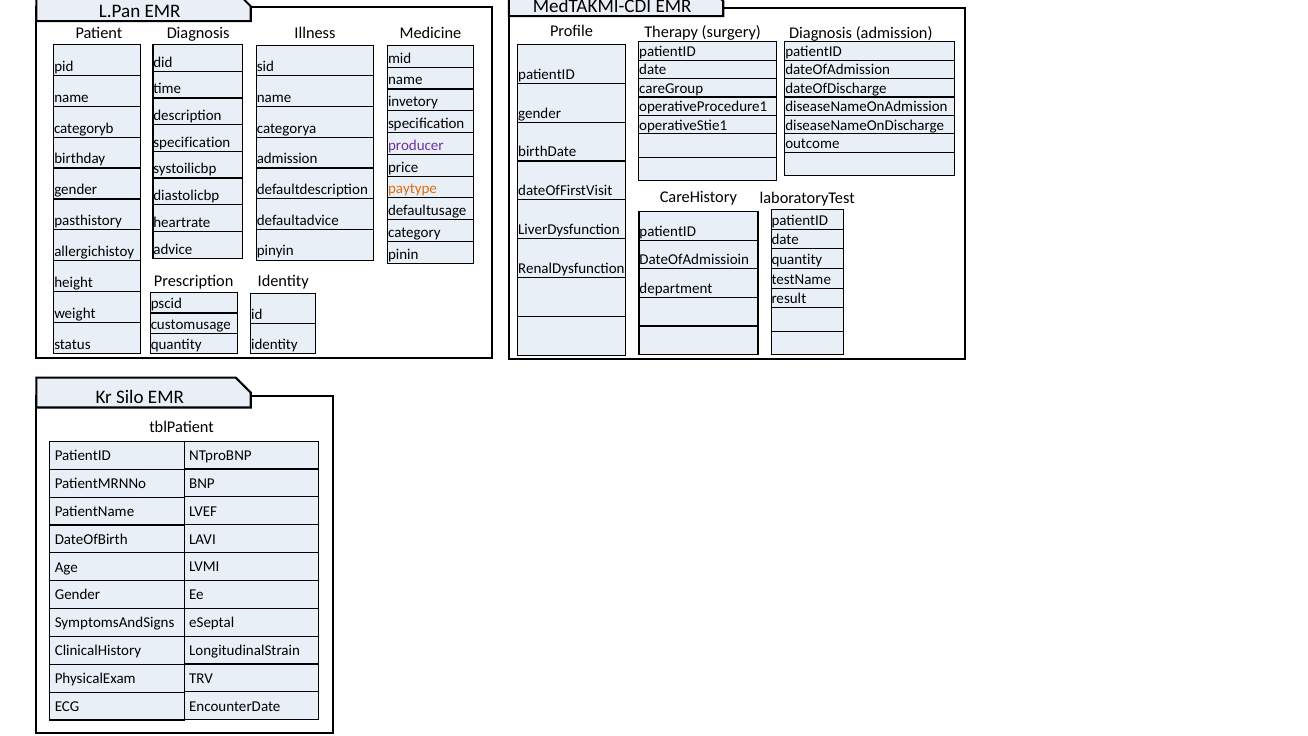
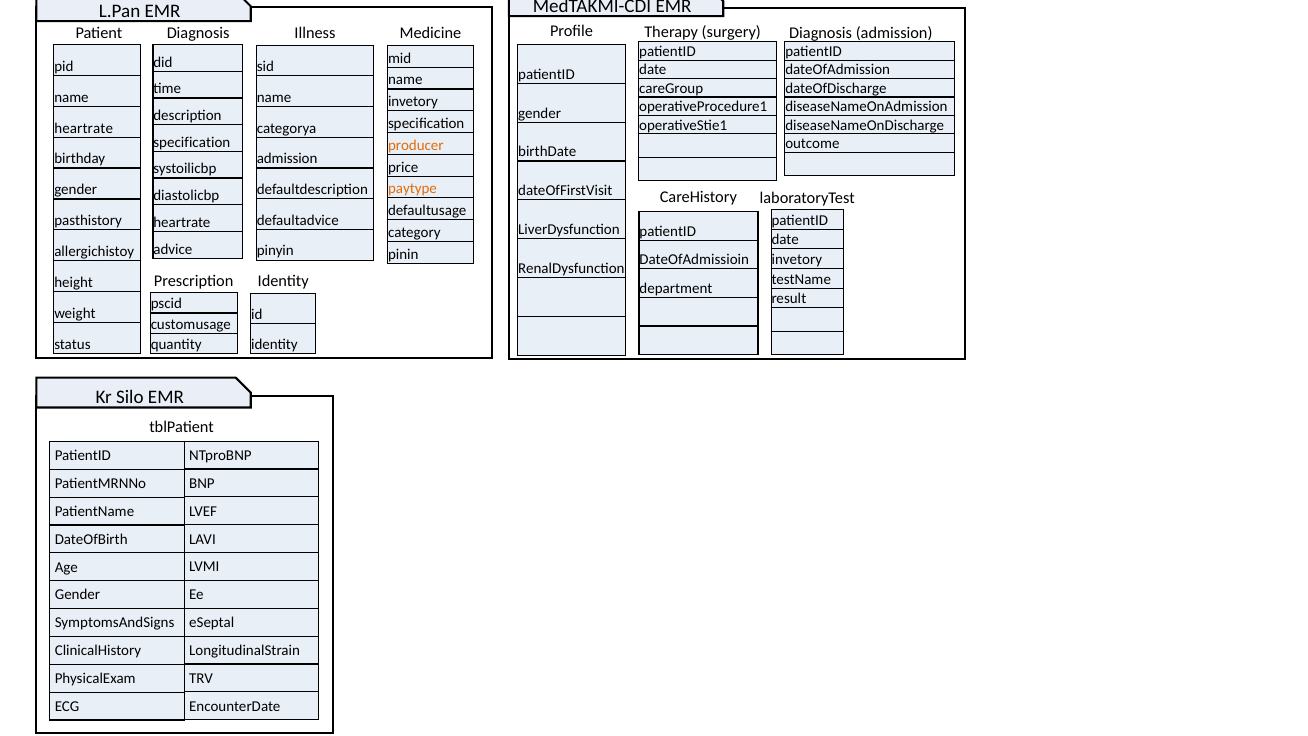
categoryb at (84, 128): categoryb -> heartrate
producer colour: purple -> orange
quantity at (797, 259): quantity -> invetory
